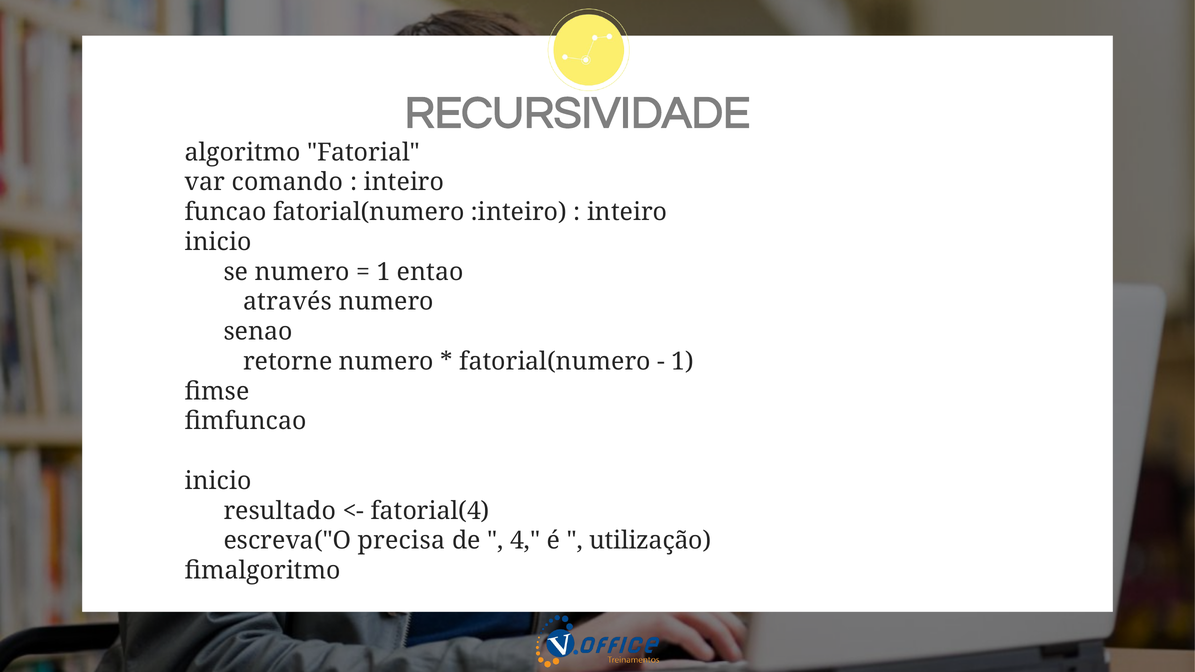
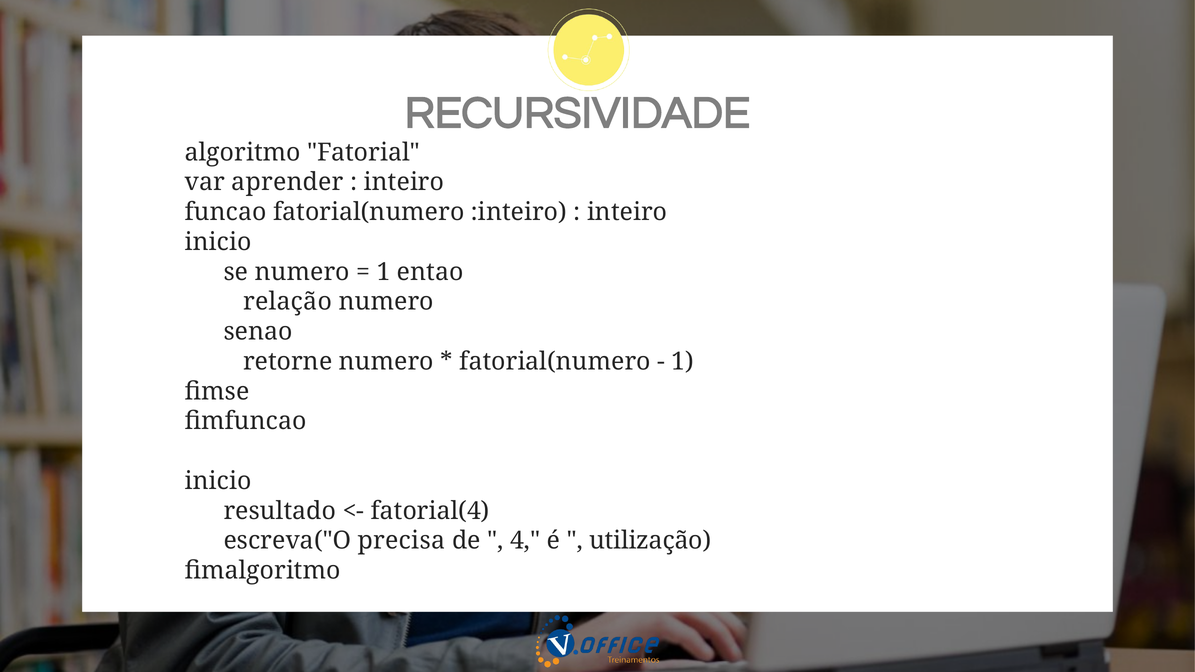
comando: comando -> aprender
através: através -> relação
